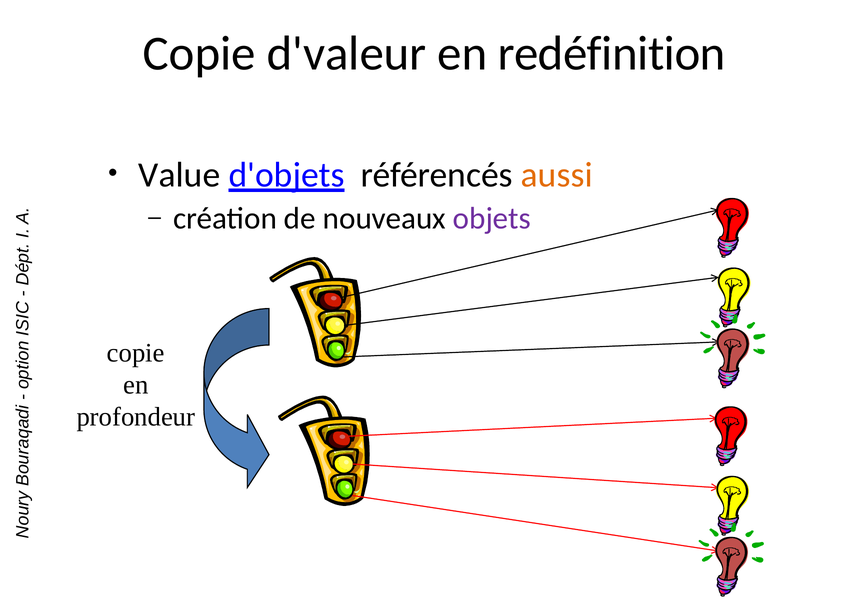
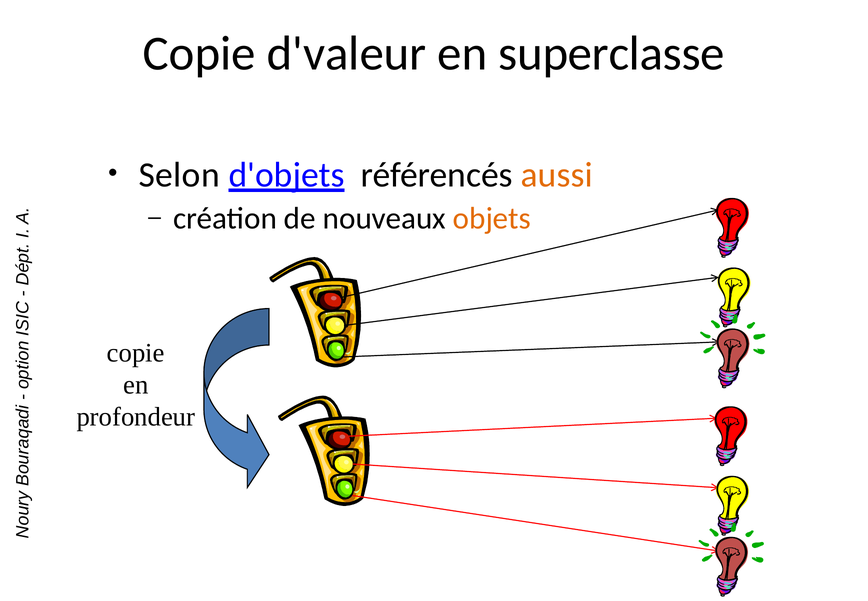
redéfinition: redéfinition -> superclasse
Value: Value -> Selon
objets colour: purple -> orange
